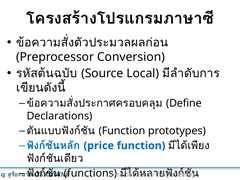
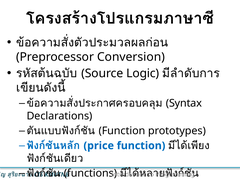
Source Local: Local -> Logic
Define: Define -> Syntax
